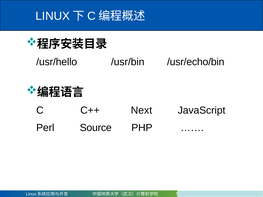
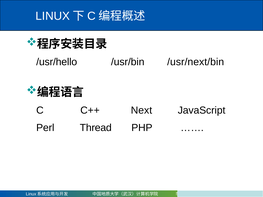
/usr/echo/bin: /usr/echo/bin -> /usr/next/bin
Source: Source -> Thread
